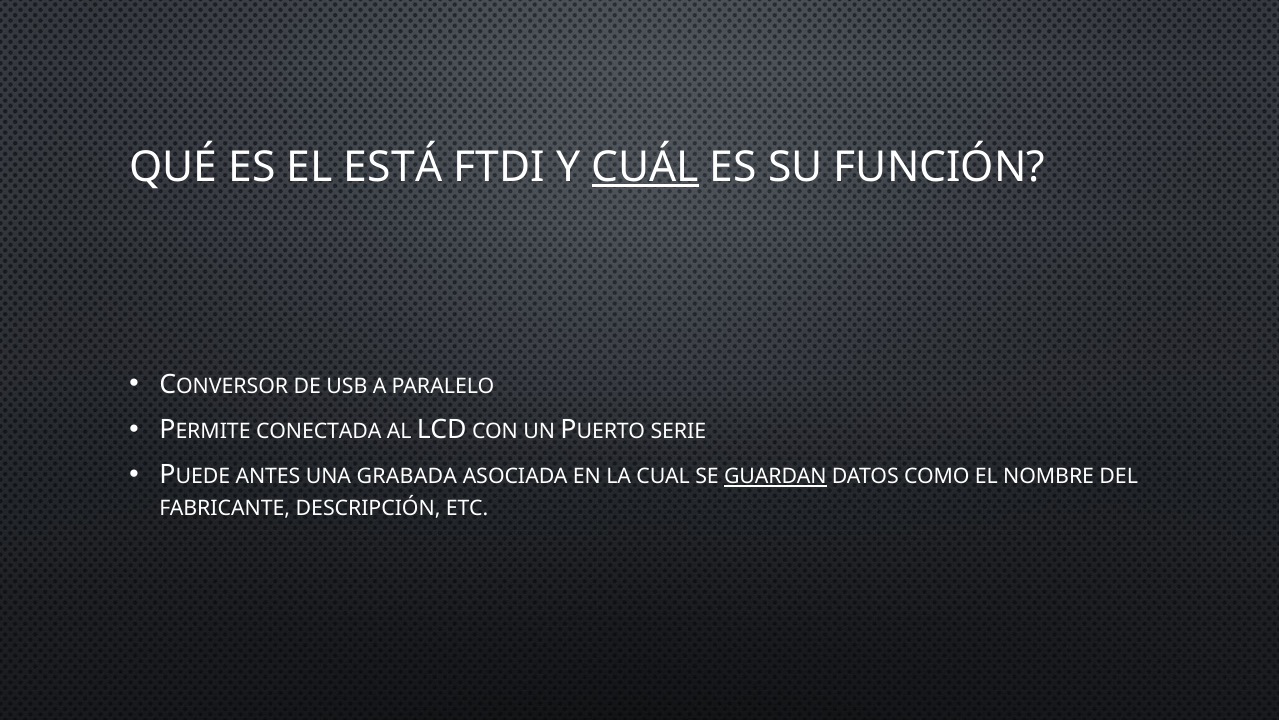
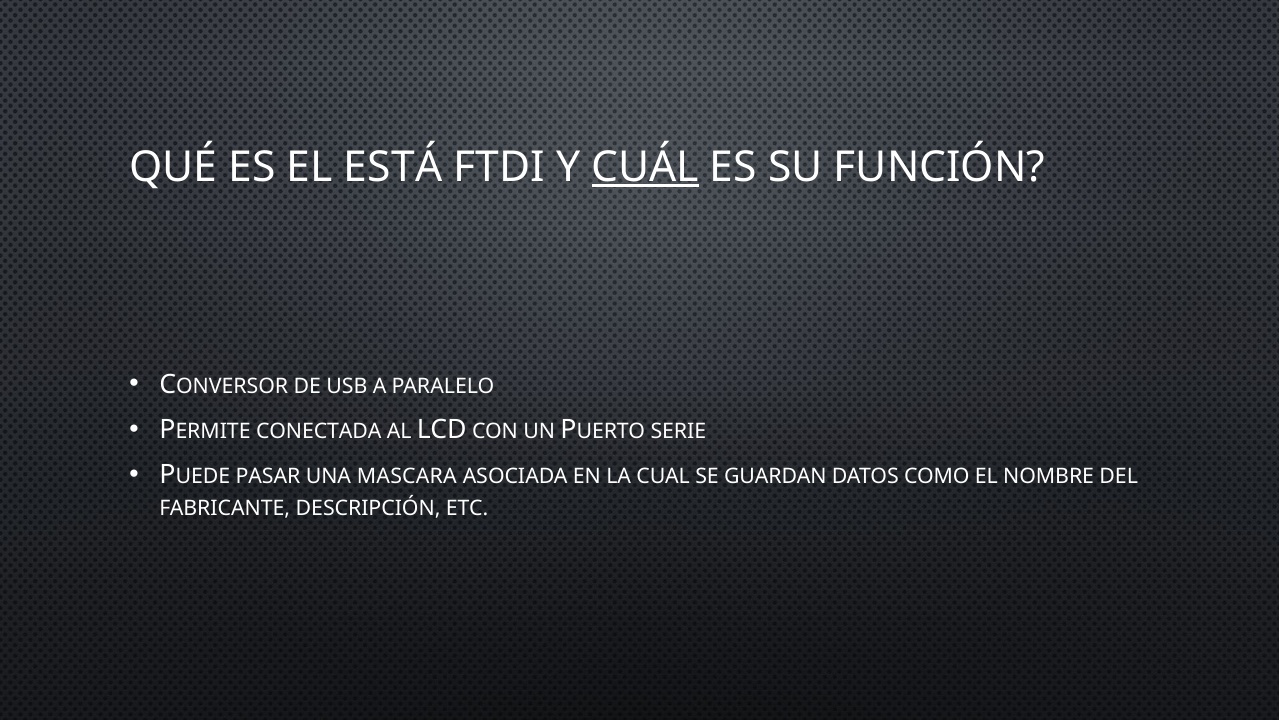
ANTES: ANTES -> PASAR
GRABADA: GRABADA -> MASCARA
GUARDAN underline: present -> none
